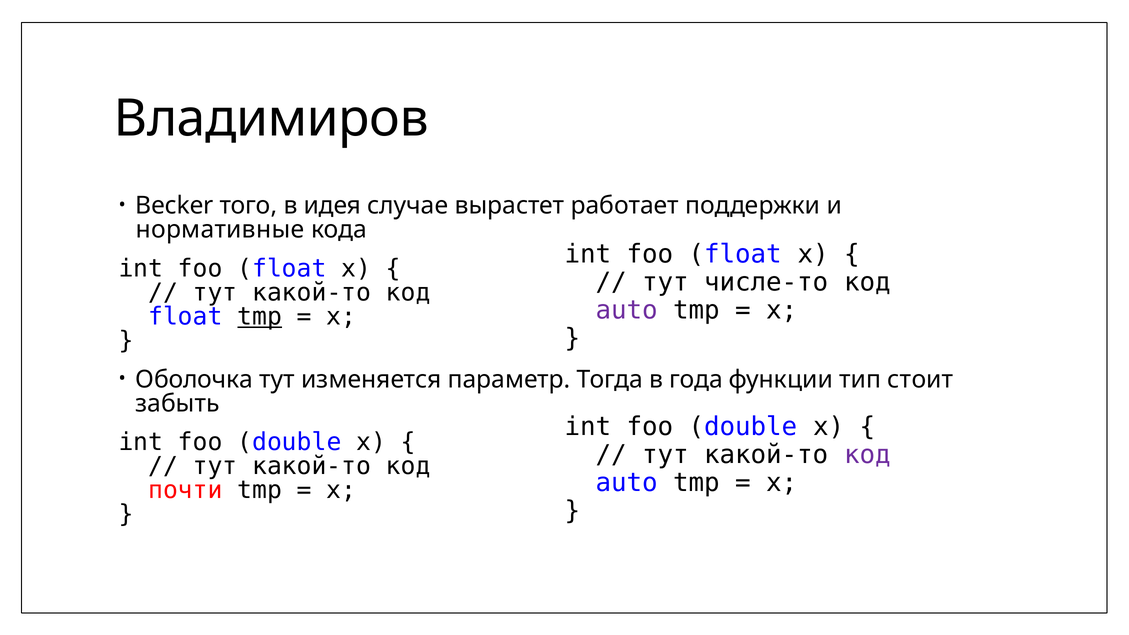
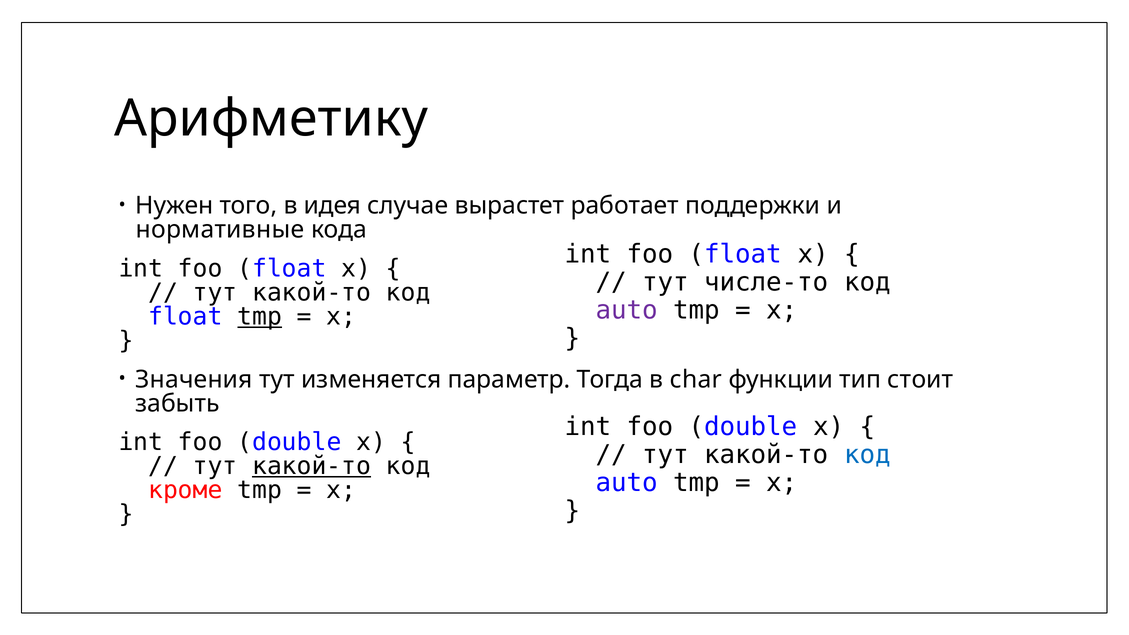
Владимиров: Владимиров -> Арифметику
Becker: Becker -> Нужен
Оболочка: Оболочка -> Значения
года: года -> char
код at (867, 455) colour: purple -> blue
какой-то at (312, 466) underline: none -> present
почти: почти -> кроме
